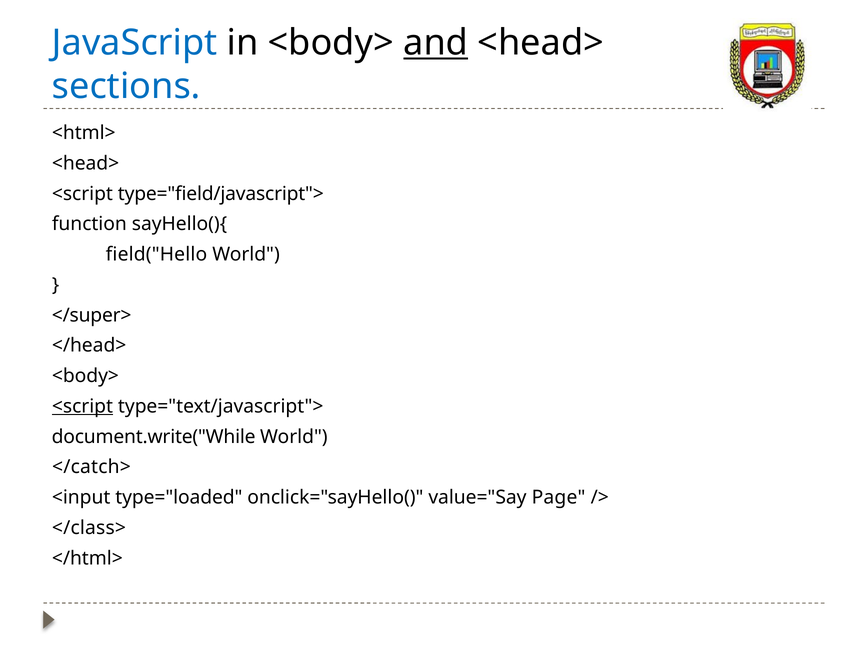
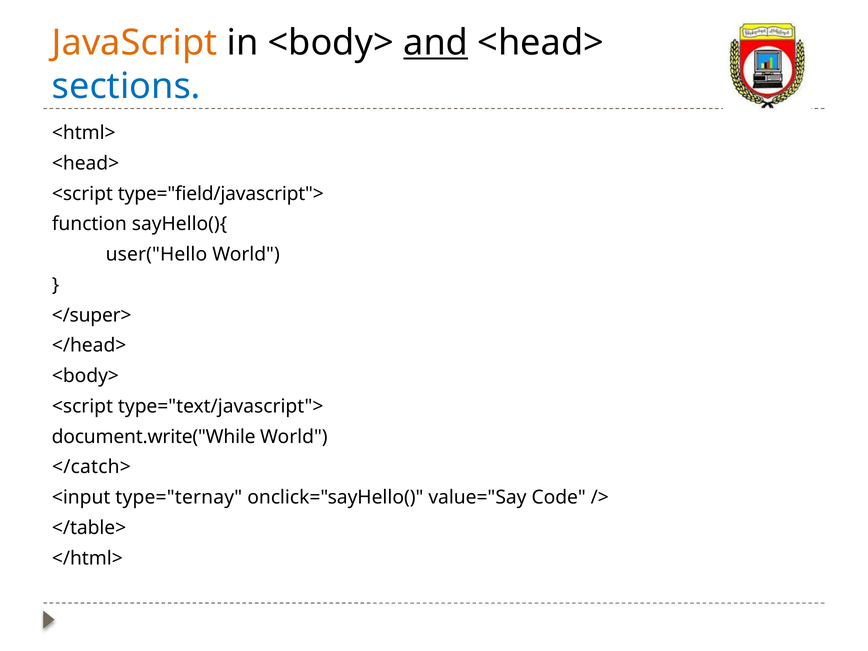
JavaScript colour: blue -> orange
field("Hello: field("Hello -> user("Hello
<script at (82, 406) underline: present -> none
type="loaded: type="loaded -> type="ternay
Page: Page -> Code
</class>: </class> -> </table>
